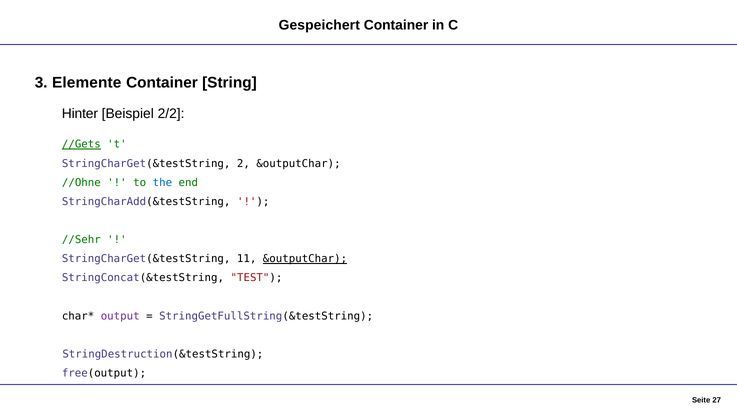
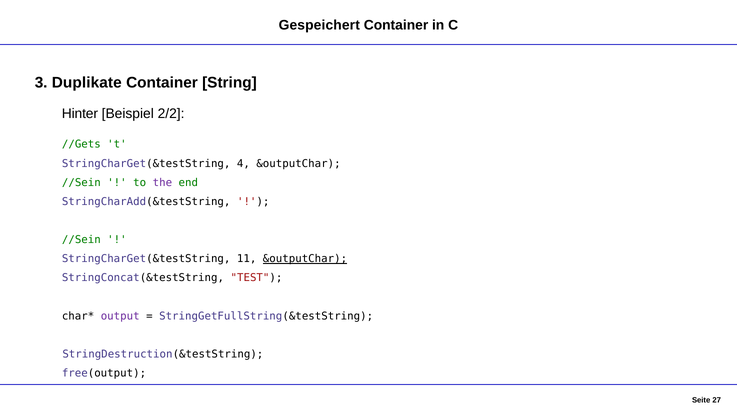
Elemente: Elemente -> Duplikate
//Gets underline: present -> none
2: 2 -> 4
//Ohne at (81, 182): //Ohne -> //Sein
the colour: blue -> purple
//Sehr at (81, 239): //Sehr -> //Sein
